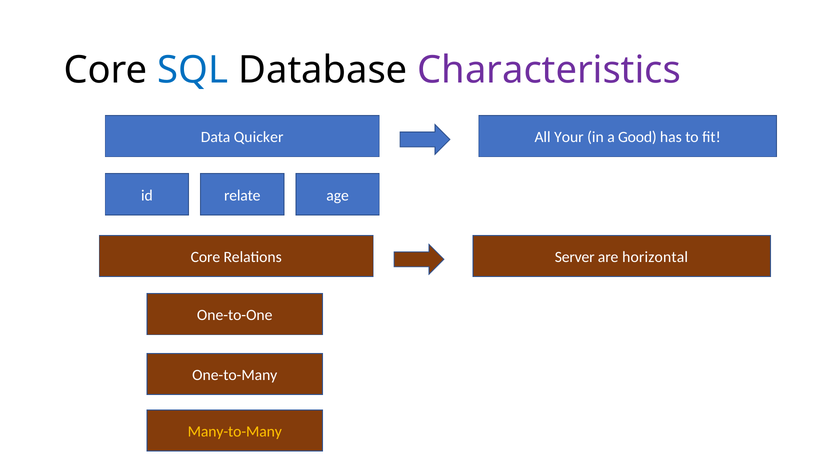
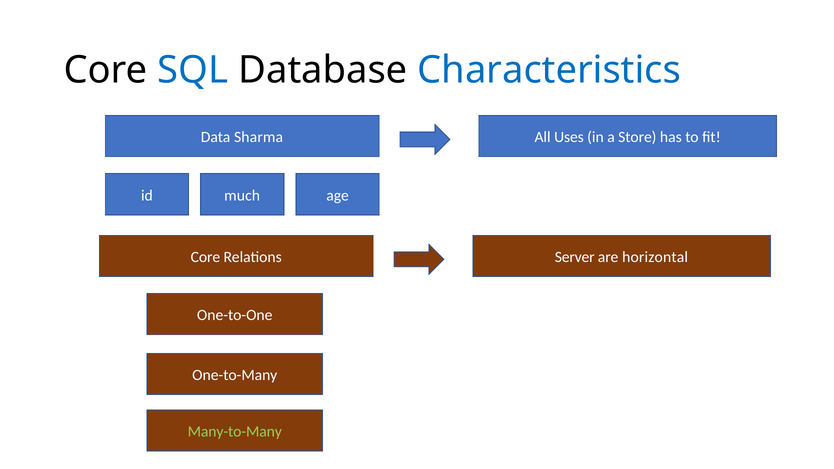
Characteristics colour: purple -> blue
Quicker: Quicker -> Sharma
Your: Your -> Uses
Good: Good -> Store
relate: relate -> much
Many-to-Many colour: yellow -> light green
